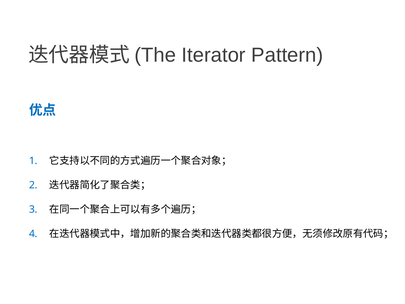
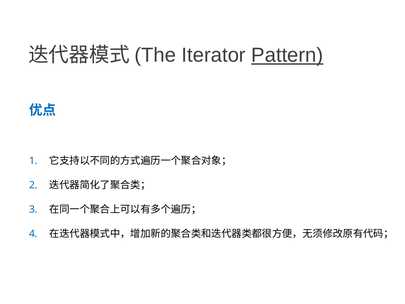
Pattern underline: none -> present
